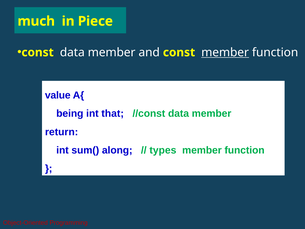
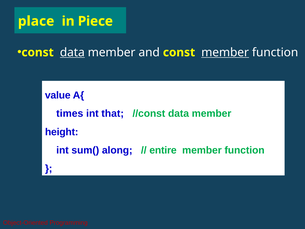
much: much -> place
data at (72, 52) underline: none -> present
being: being -> times
return: return -> height
types: types -> entire
